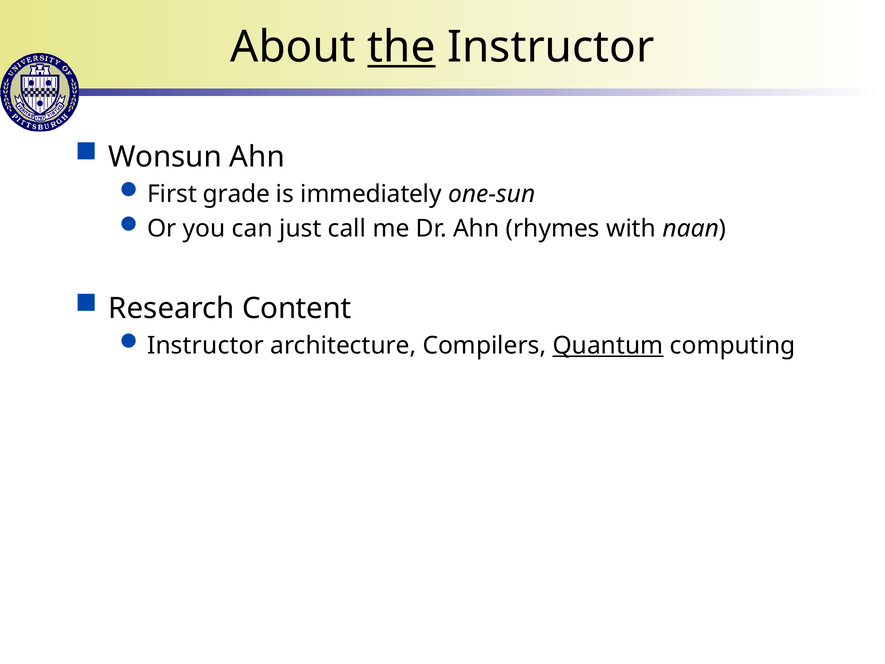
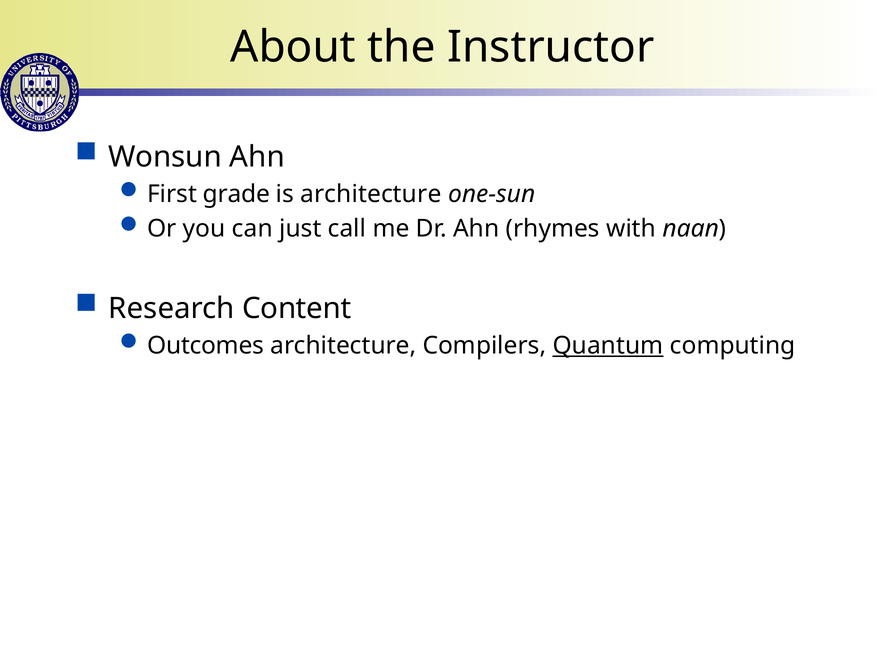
the underline: present -> none
is immediately: immediately -> architecture
Instructor at (205, 345): Instructor -> Outcomes
